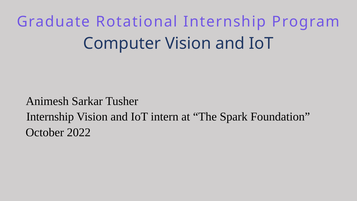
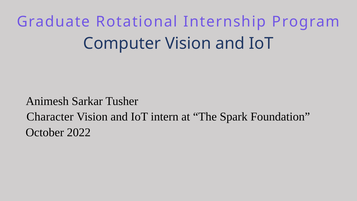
Internship at (50, 117): Internship -> Character
